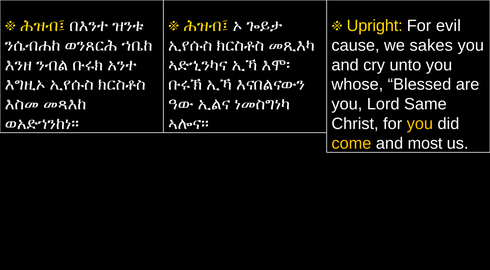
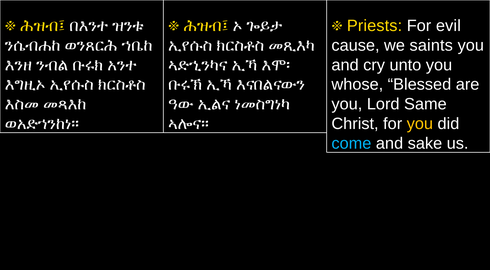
Upright: Upright -> Priests
sakes: sakes -> saints
come colour: yellow -> light blue
most: most -> sake
